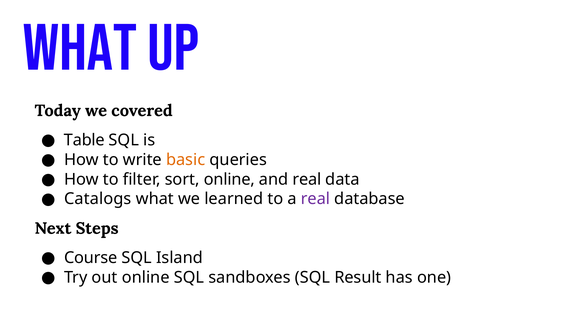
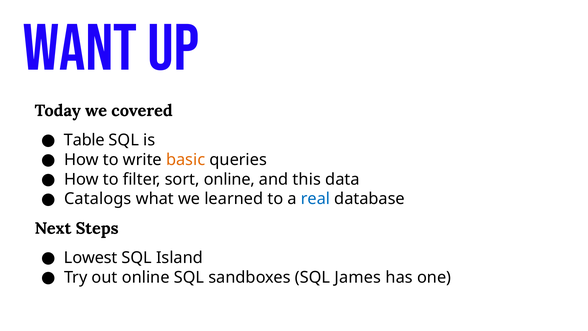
WHAT at (80, 48): WHAT -> WANT
and real: real -> this
real at (316, 199) colour: purple -> blue
Course: Course -> Lowest
Result: Result -> James
